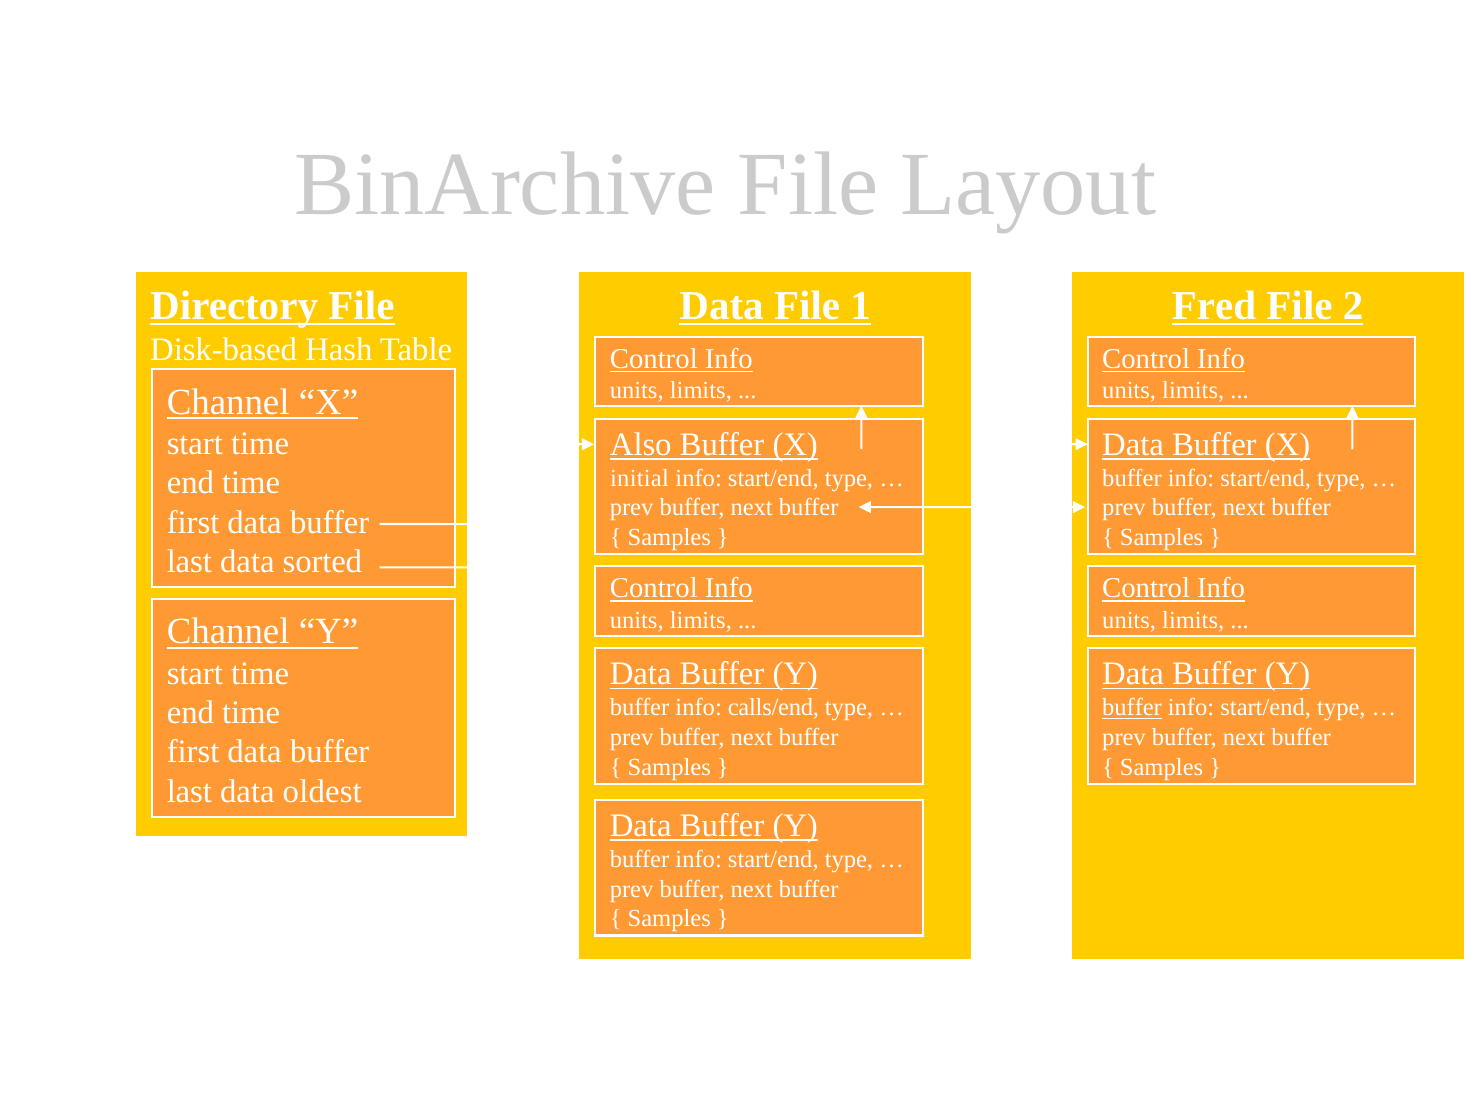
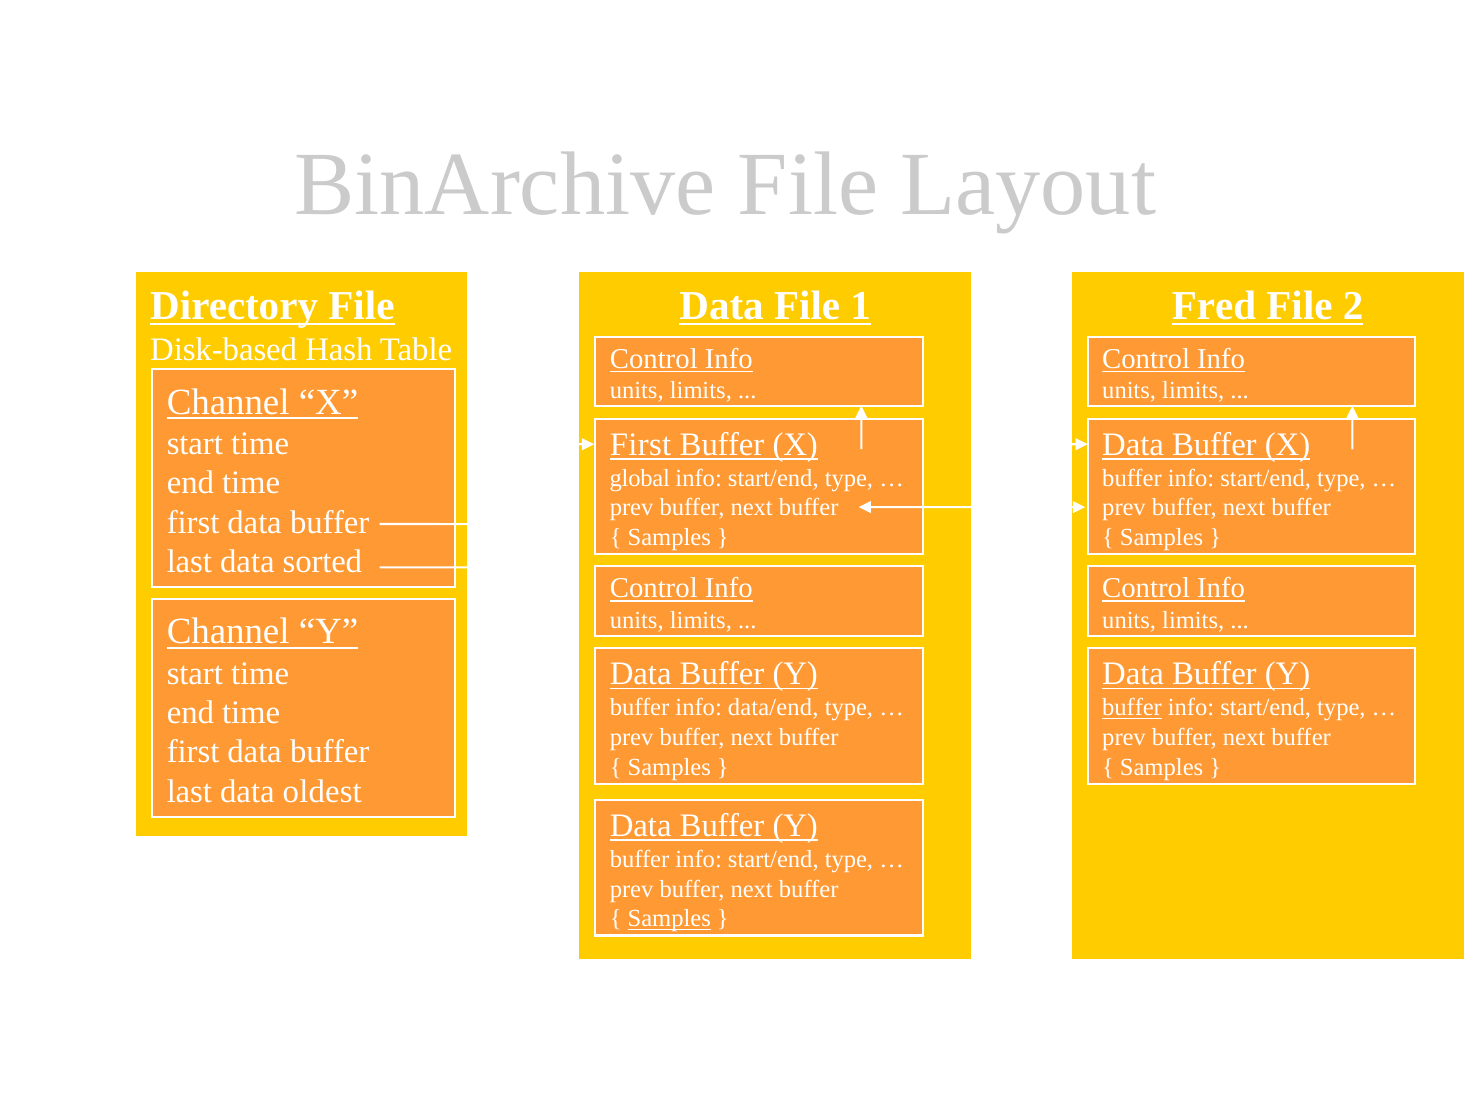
Also at (641, 444): Also -> First
initial: initial -> global
calls/end: calls/end -> data/end
Samples at (669, 919) underline: none -> present
